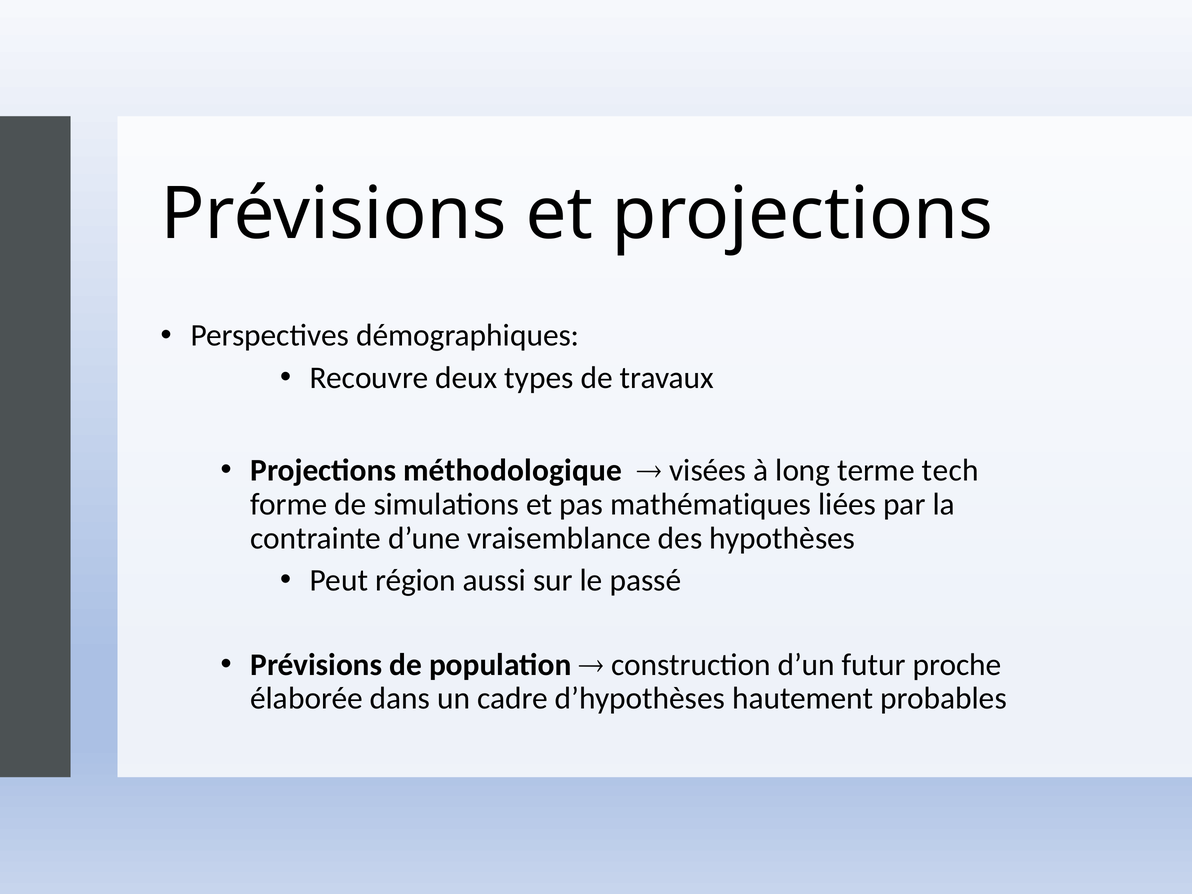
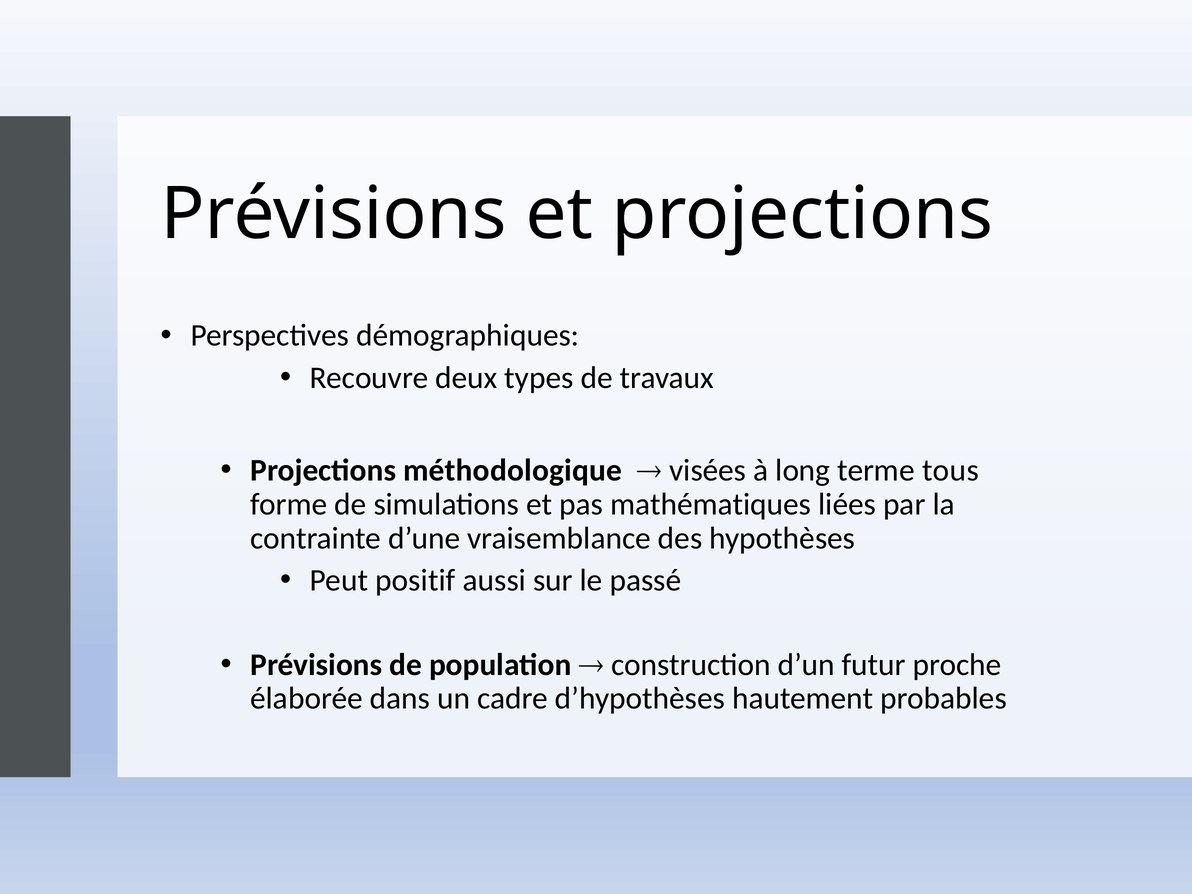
tech: tech -> tous
région: région -> positif
